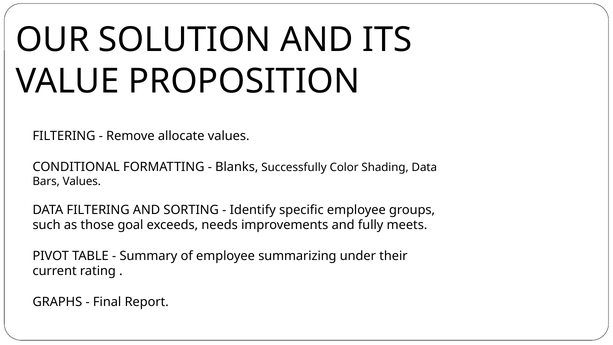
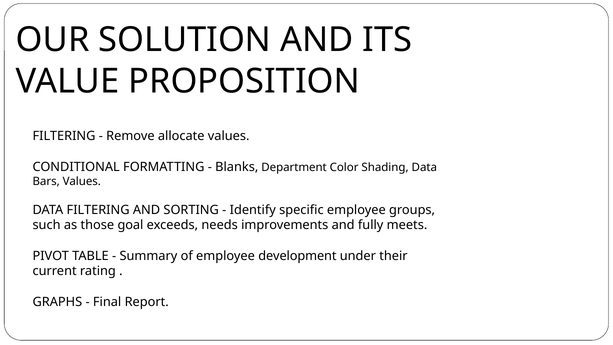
Successfully: Successfully -> Department
summarizing: summarizing -> development
